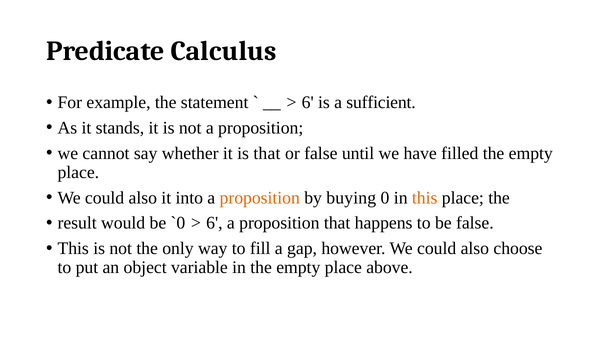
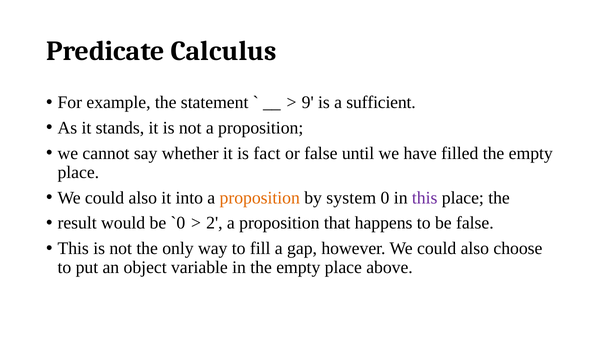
6 at (308, 102): 6 -> 9
is that: that -> fact
buying: buying -> system
this at (425, 198) colour: orange -> purple
6 at (214, 223): 6 -> 2
